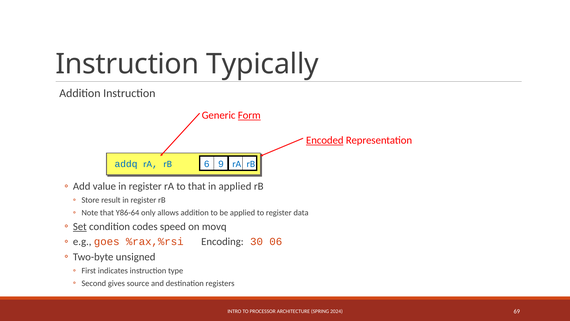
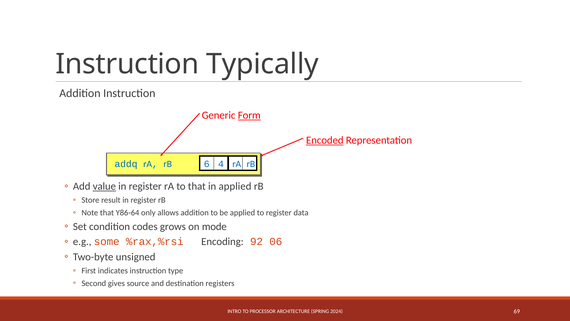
9: 9 -> 4
value underline: none -> present
Set underline: present -> none
speed: speed -> grows
movq: movq -> mode
goes: goes -> some
30: 30 -> 92
